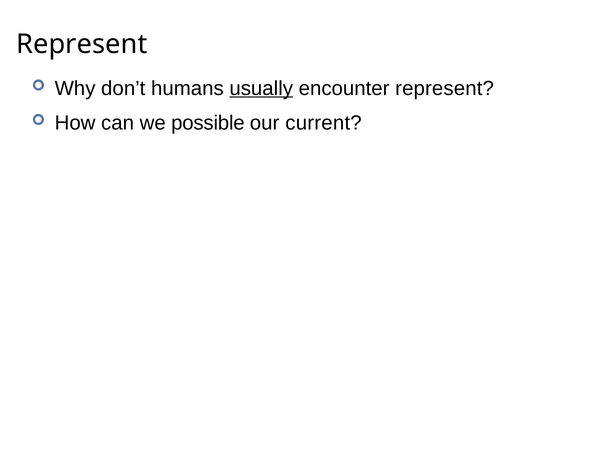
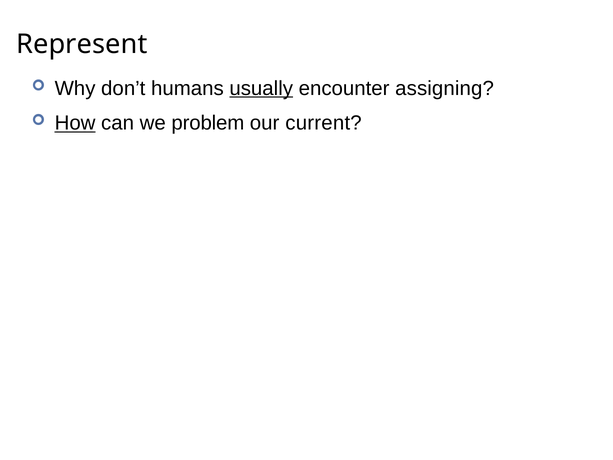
encounter represent: represent -> assigning
How underline: none -> present
possible: possible -> problem
